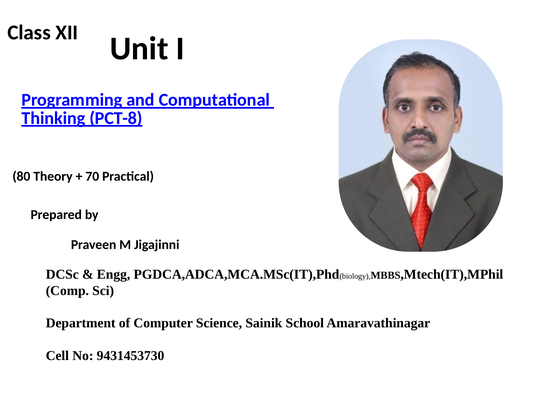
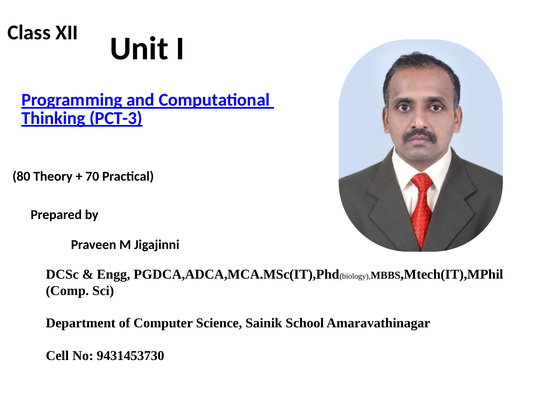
PCT-8: PCT-8 -> PCT-3
